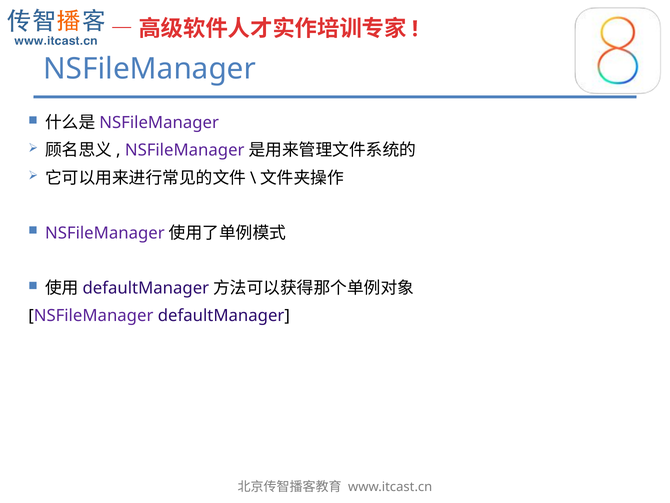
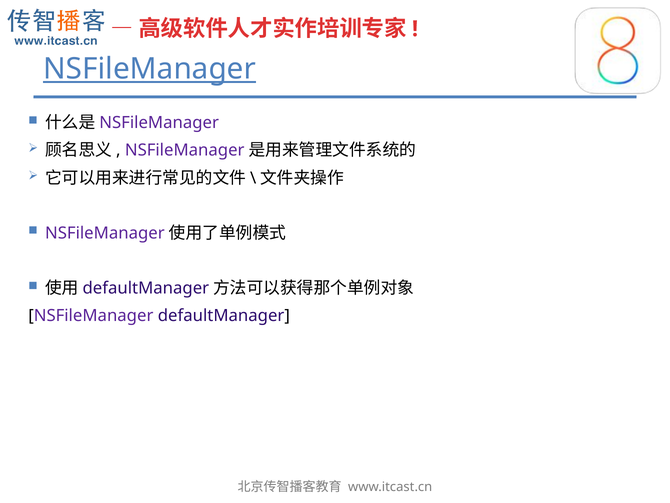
NSFileManager at (150, 69) underline: none -> present
